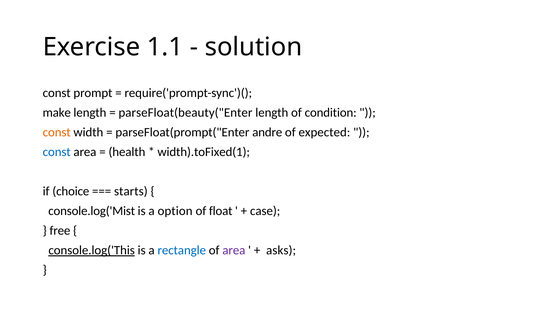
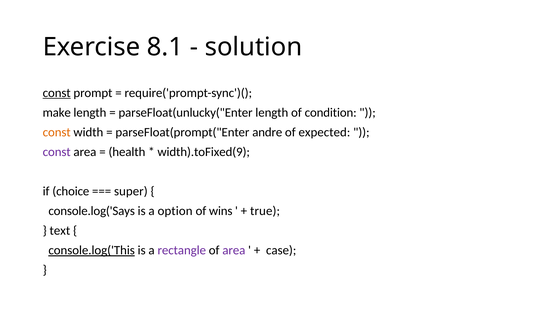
1.1: 1.1 -> 8.1
const at (57, 93) underline: none -> present
parseFloat(beauty("Enter: parseFloat(beauty("Enter -> parseFloat(unlucky("Enter
const at (57, 152) colour: blue -> purple
width).toFixed(1: width).toFixed(1 -> width).toFixed(9
starts: starts -> super
console.log('Mist: console.log('Mist -> console.log('Says
float: float -> wins
case: case -> true
free: free -> text
rectangle colour: blue -> purple
asks: asks -> case
